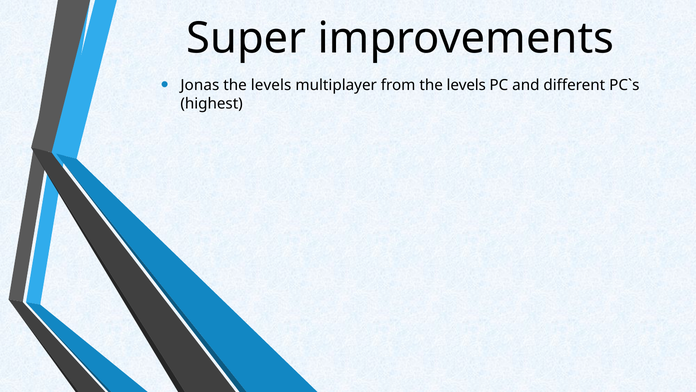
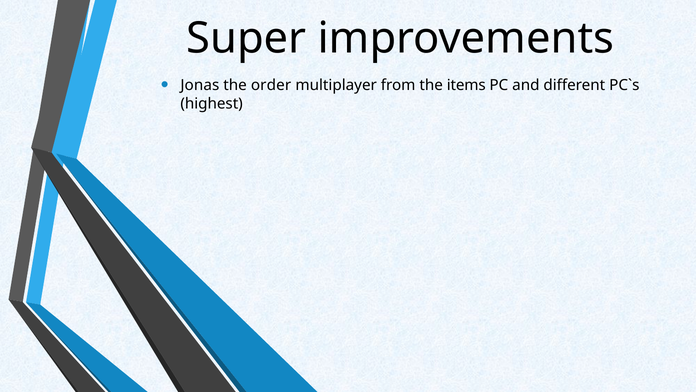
levels at (271, 85): levels -> order
from the levels: levels -> items
